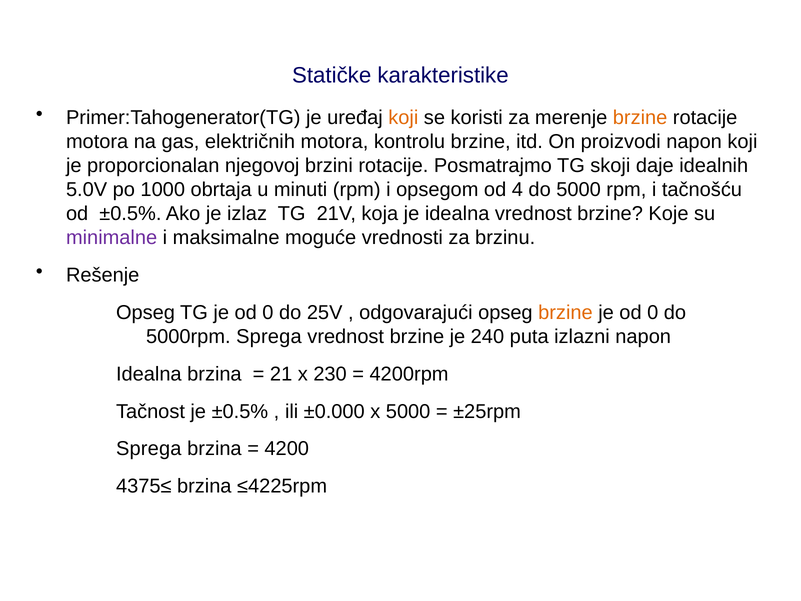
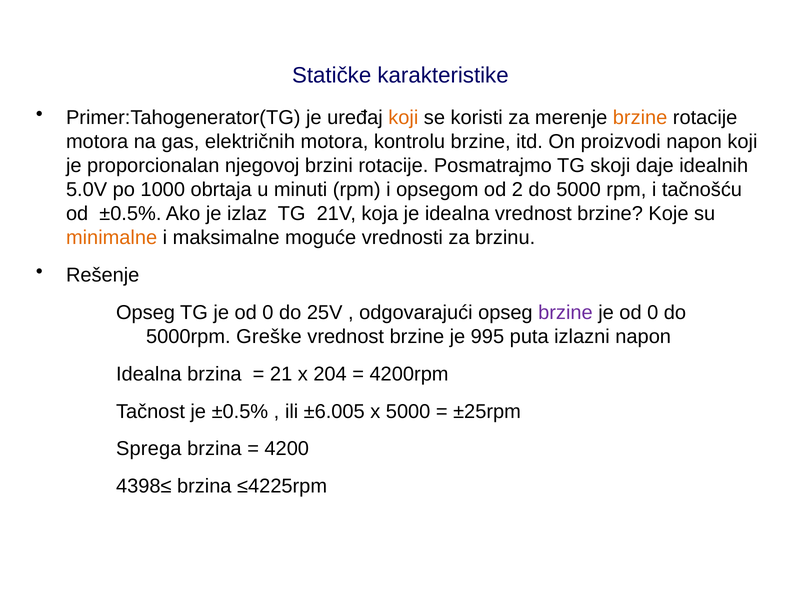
4: 4 -> 2
minimalne colour: purple -> orange
brzine at (565, 312) colour: orange -> purple
5000rpm Sprega: Sprega -> Greške
240: 240 -> 995
230: 230 -> 204
±0.000: ±0.000 -> ±6.005
4375≤: 4375≤ -> 4398≤
